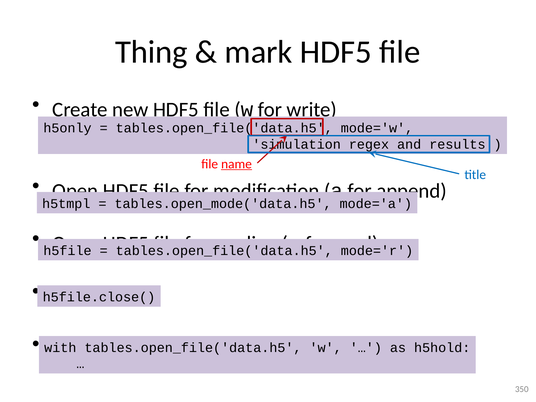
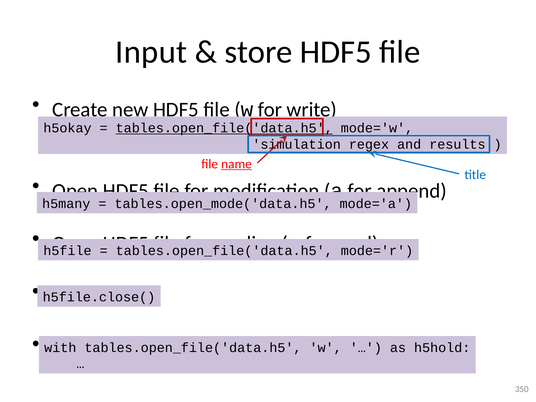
Thing: Thing -> Input
mark: mark -> store
h5only: h5only -> h5okay
tables.open_file('data.h5 at (224, 128) underline: none -> present
h5tmpl: h5tmpl -> h5many
